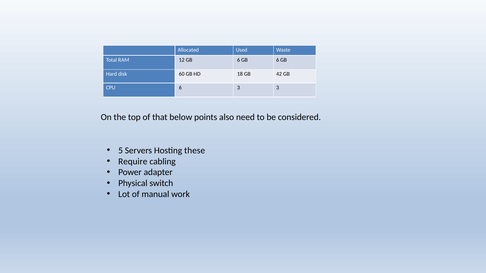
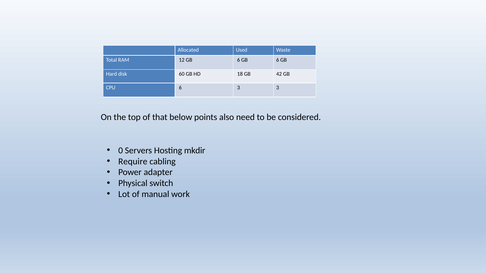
5: 5 -> 0
these: these -> mkdir
